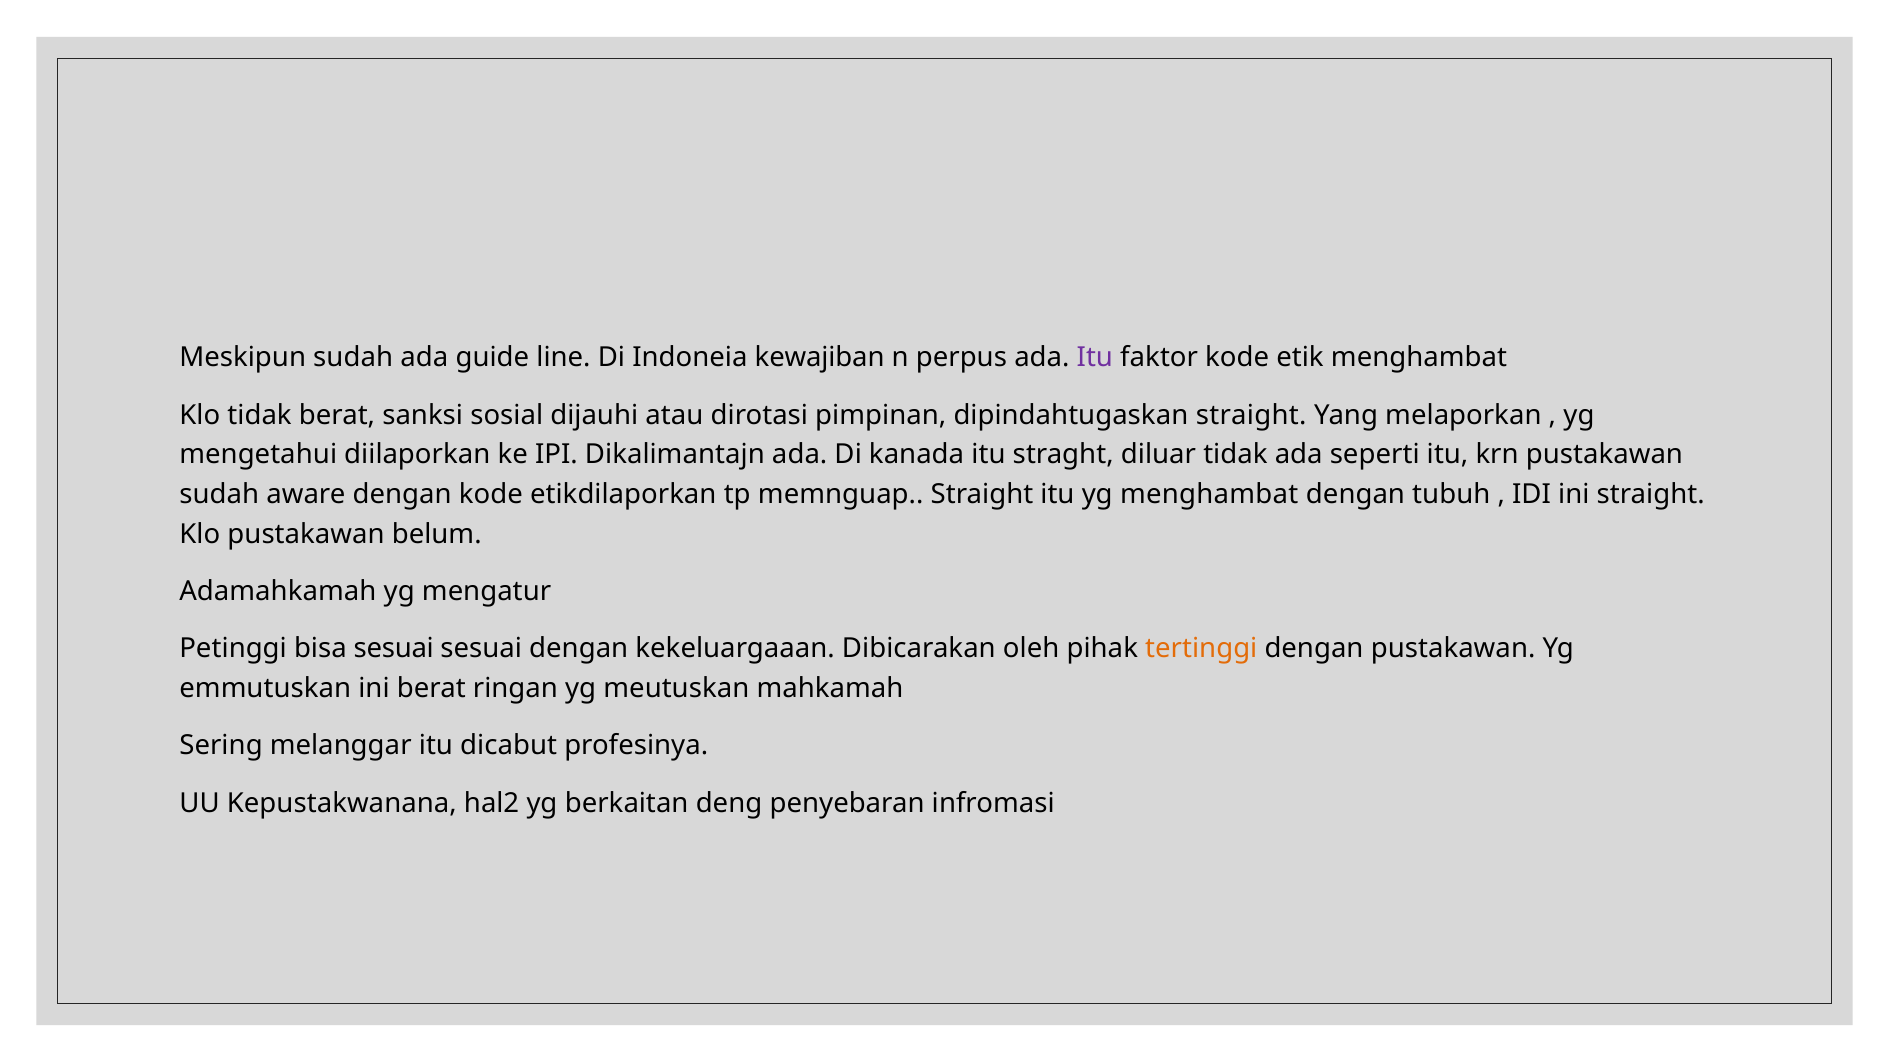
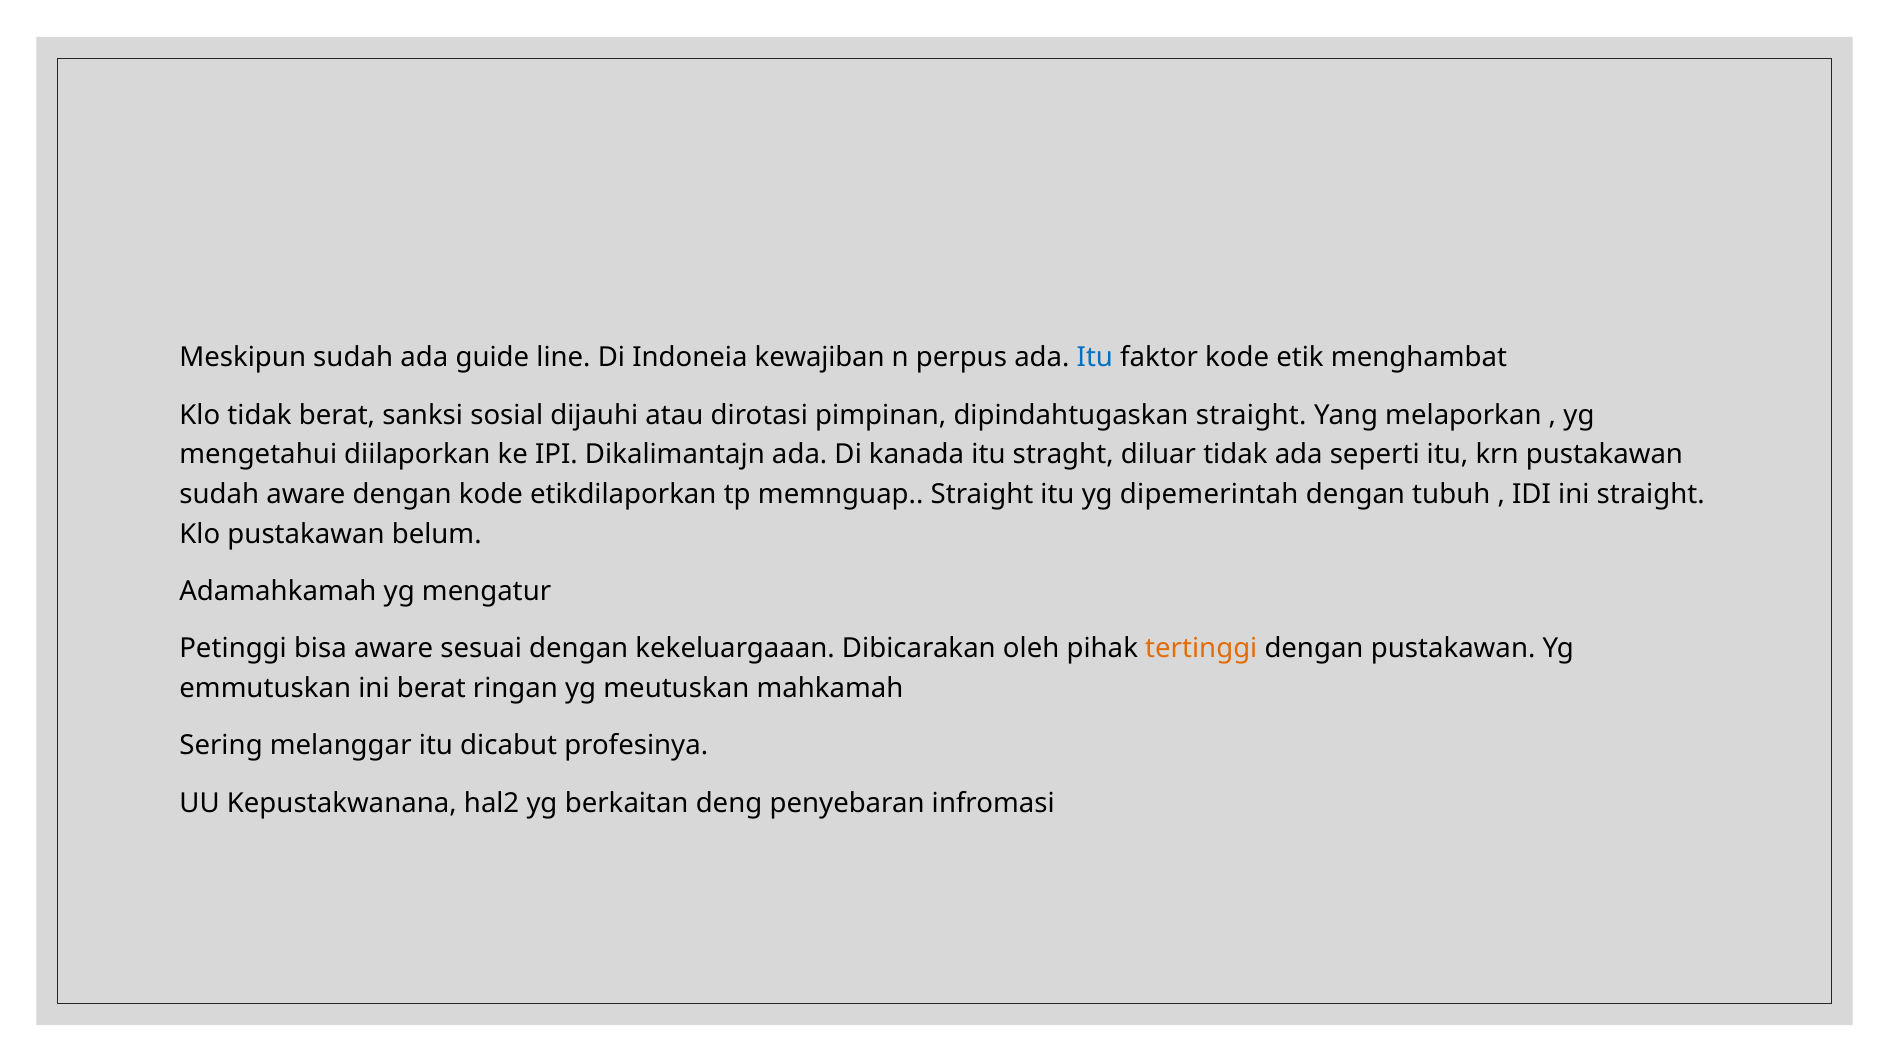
Itu at (1095, 358) colour: purple -> blue
yg menghambat: menghambat -> dipemerintah
bisa sesuai: sesuai -> aware
